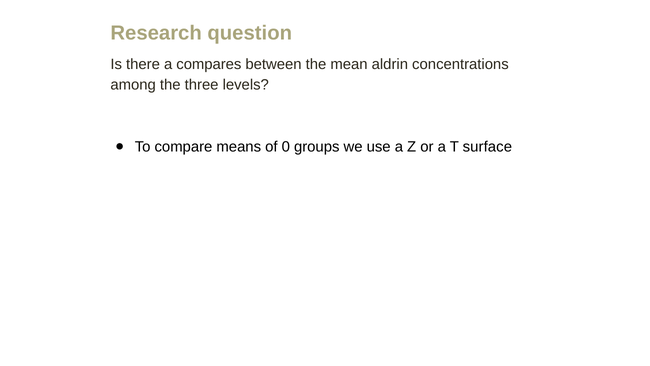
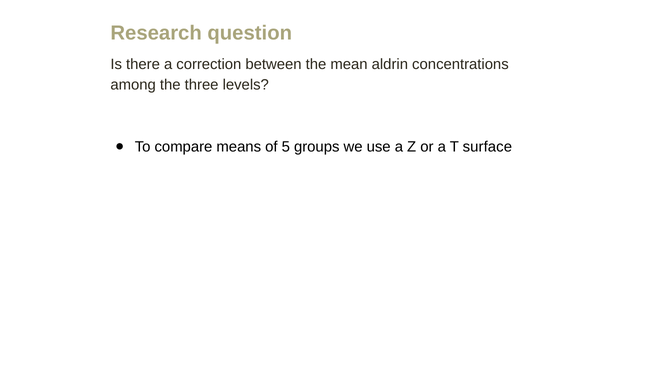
compares: compares -> correction
0: 0 -> 5
